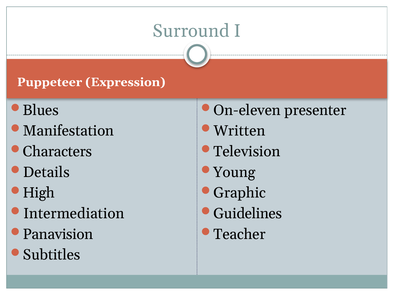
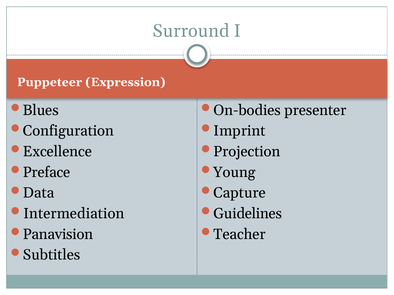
On-eleven: On-eleven -> On-bodies
Manifestation: Manifestation -> Configuration
Written: Written -> Imprint
Characters: Characters -> Excellence
Television: Television -> Projection
Details: Details -> Preface
High: High -> Data
Graphic: Graphic -> Capture
